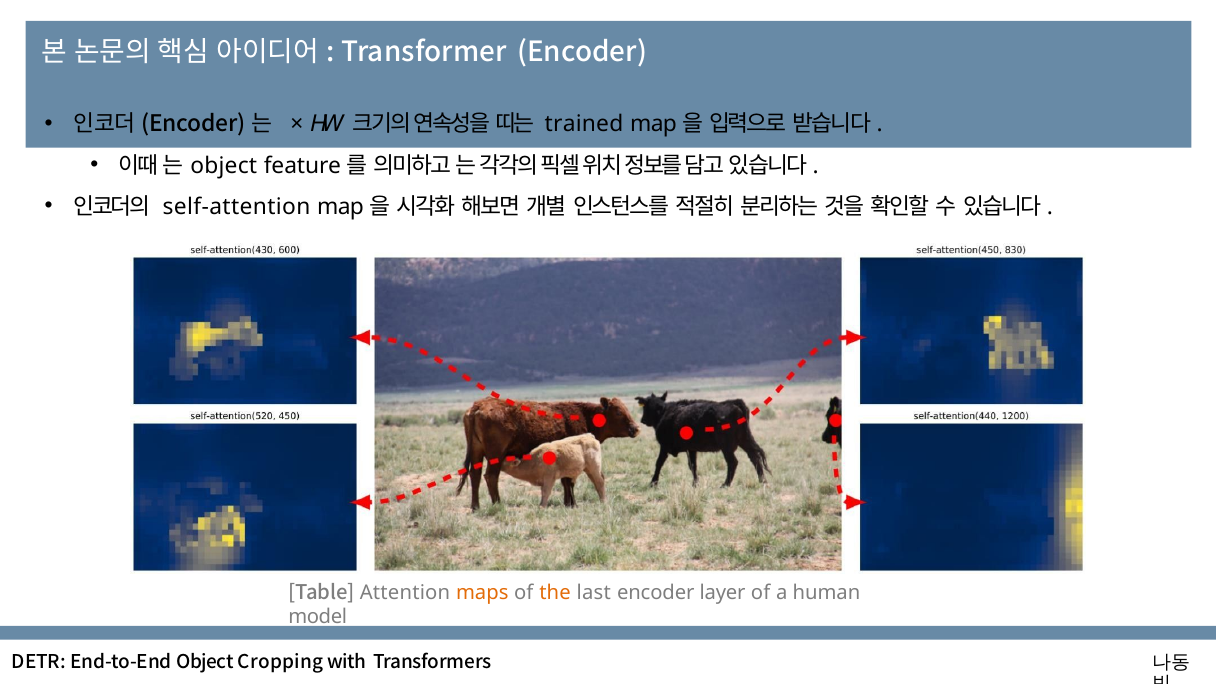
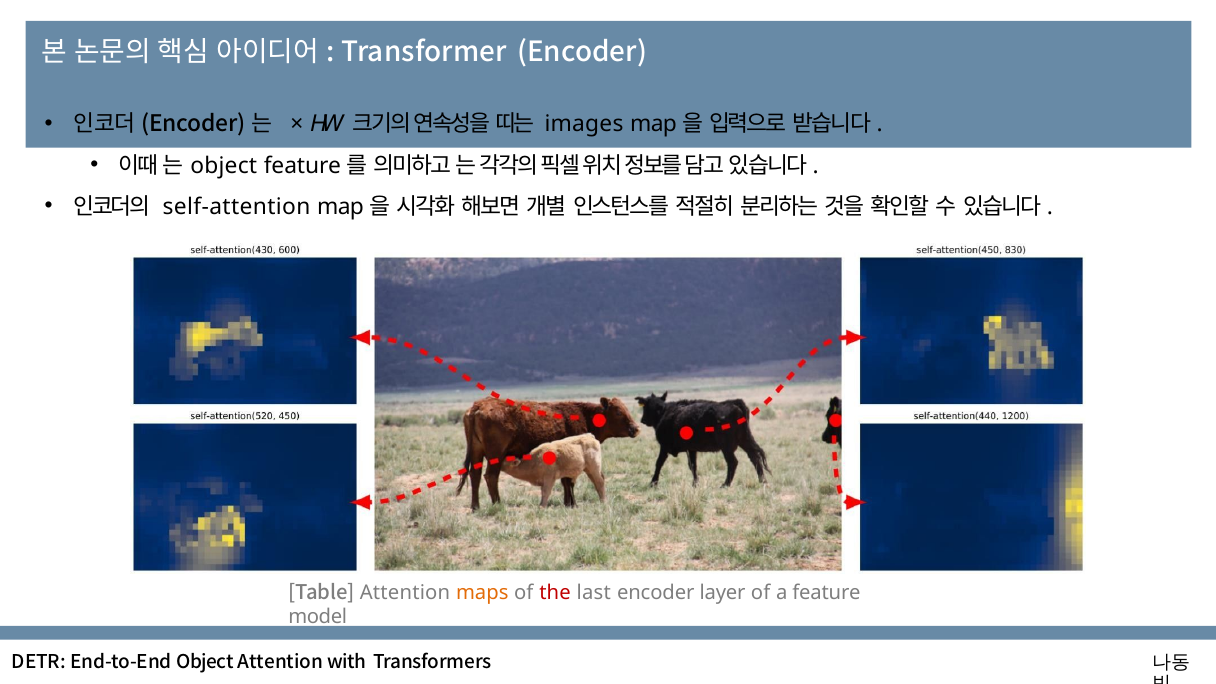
trained: trained -> images
the colour: orange -> red
human: human -> feature
Object Cropping: Cropping -> Attention
